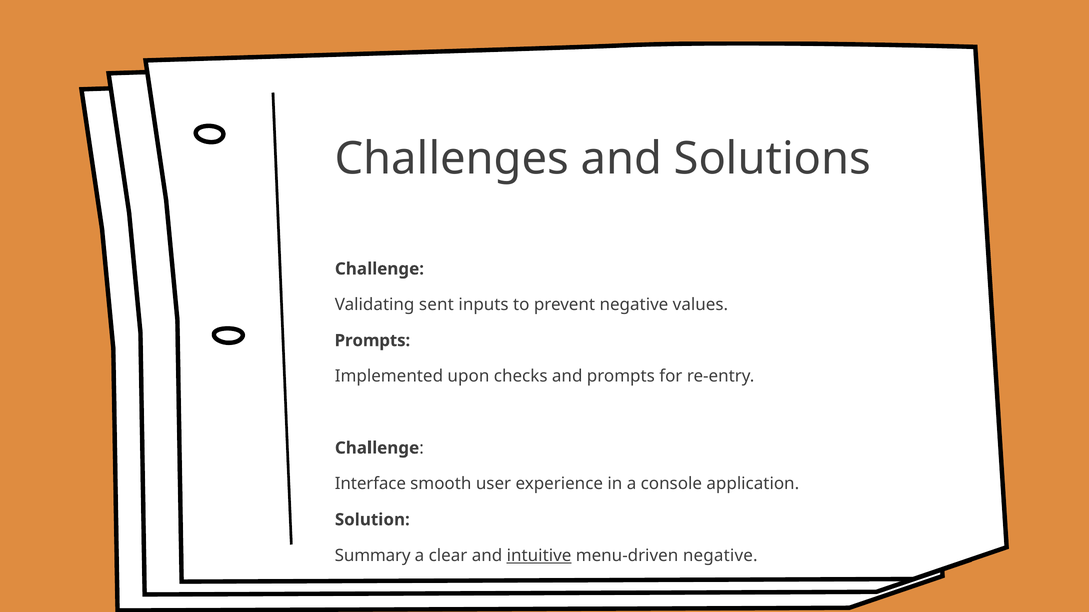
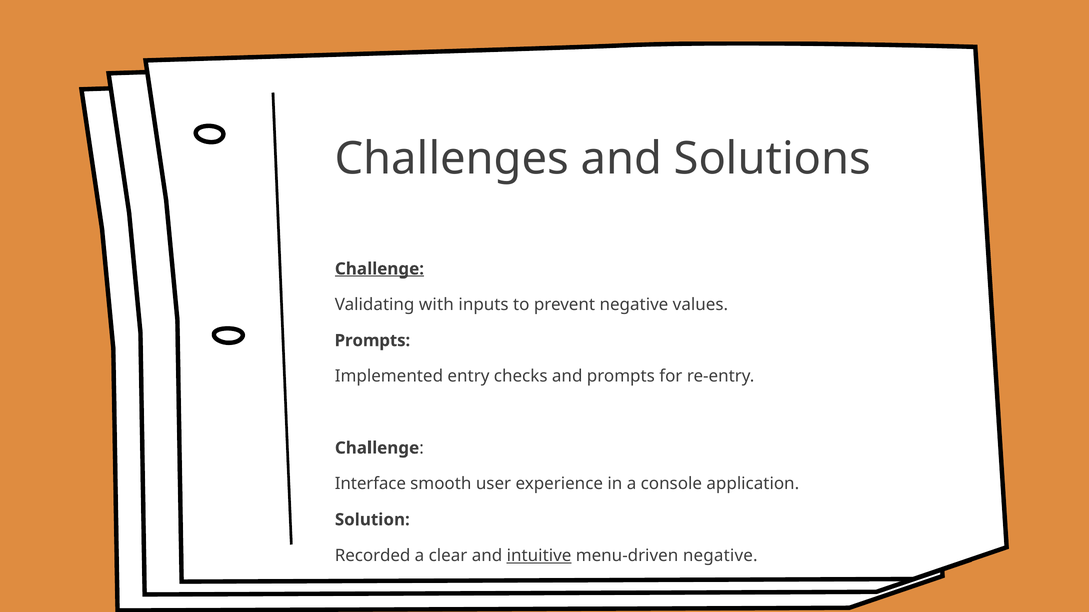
Challenge at (379, 269) underline: none -> present
sent: sent -> with
upon: upon -> entry
Summary: Summary -> Recorded
